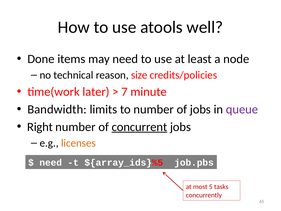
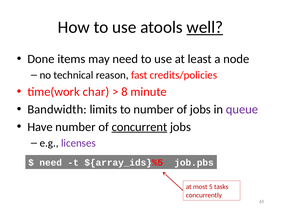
well underline: none -> present
size: size -> fast
later: later -> char
7: 7 -> 8
Right: Right -> Have
licenses colour: orange -> purple
